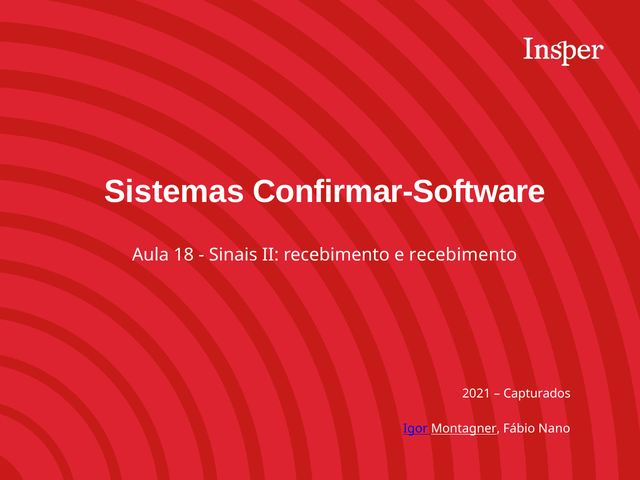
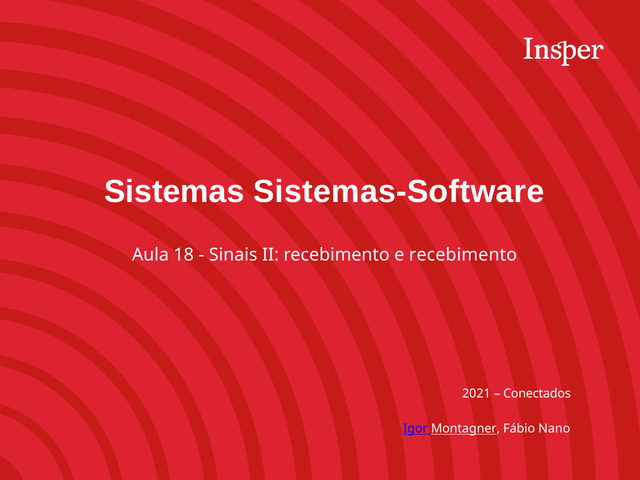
Confirmar-Software: Confirmar-Software -> Sistemas-Software
Capturados: Capturados -> Conectados
